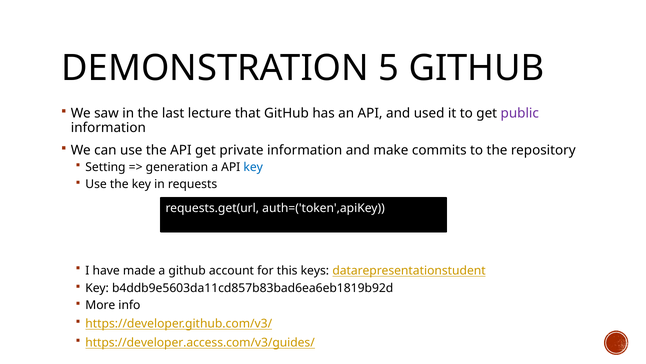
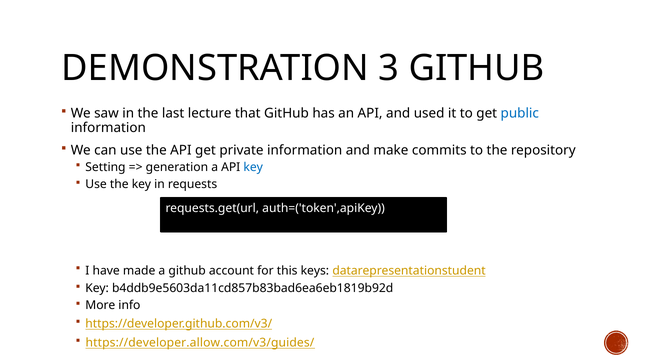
5: 5 -> 3
public colour: purple -> blue
https://developer.access.com/v3/guides/: https://developer.access.com/v3/guides/ -> https://developer.allow.com/v3/guides/
